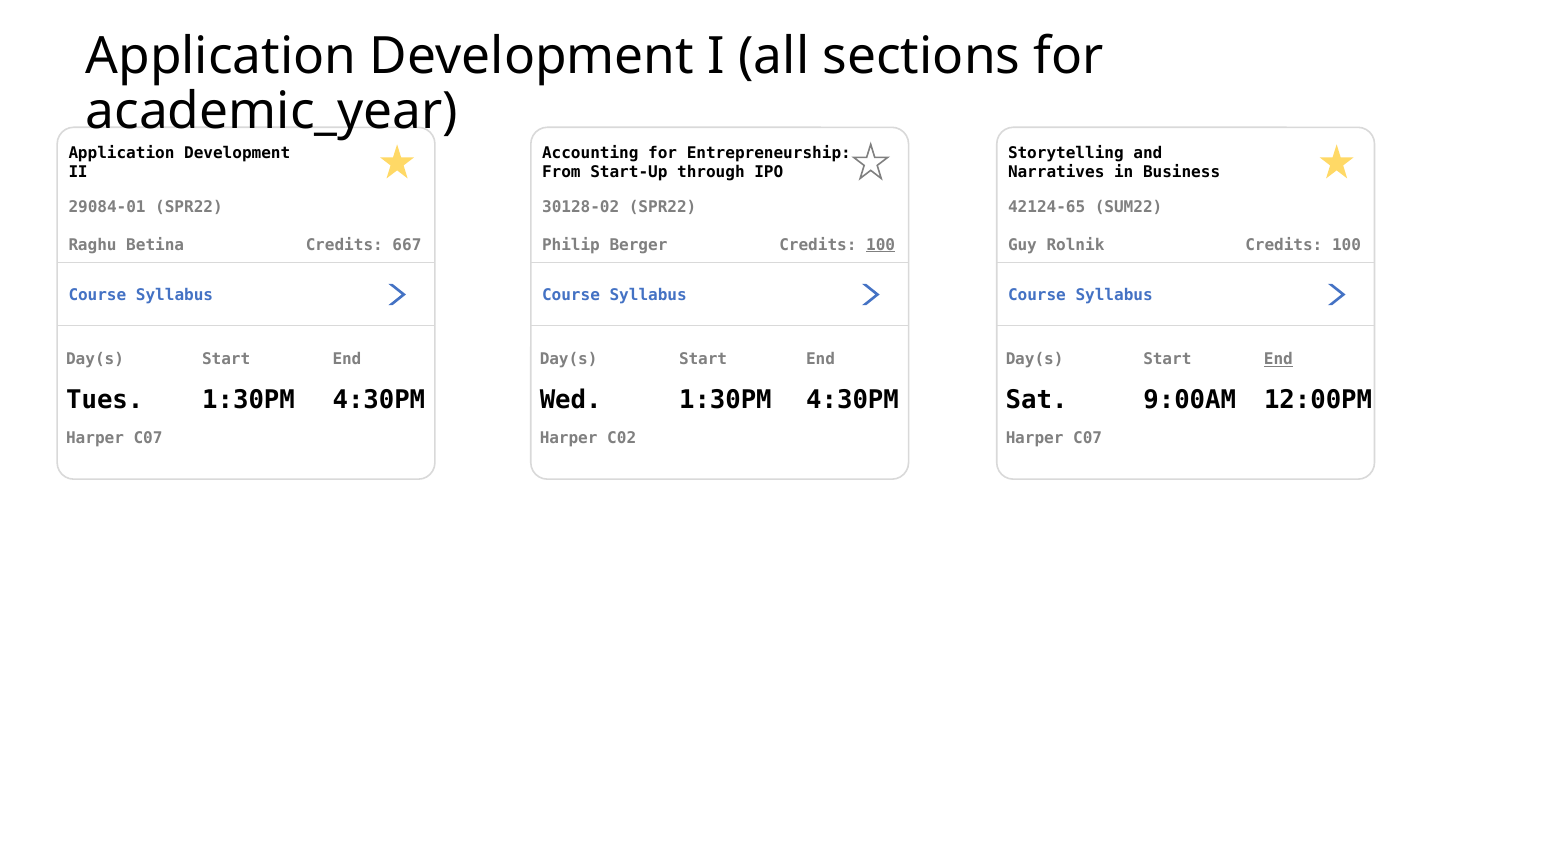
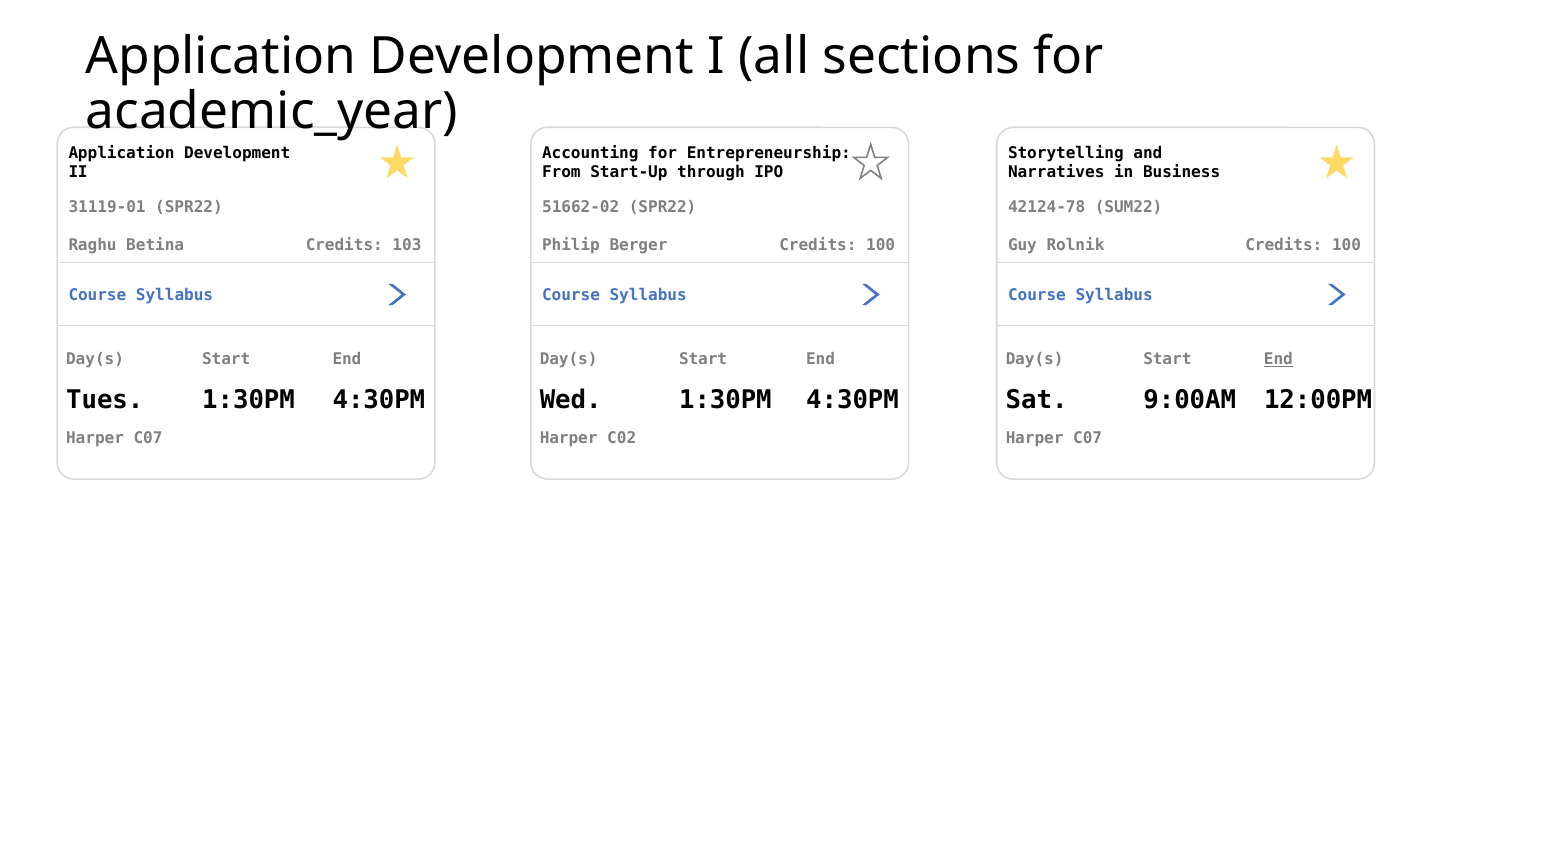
29084-01: 29084-01 -> 31119-01
30128-02: 30128-02 -> 51662-02
42124-65: 42124-65 -> 42124-78
667: 667 -> 103
100 at (881, 245) underline: present -> none
